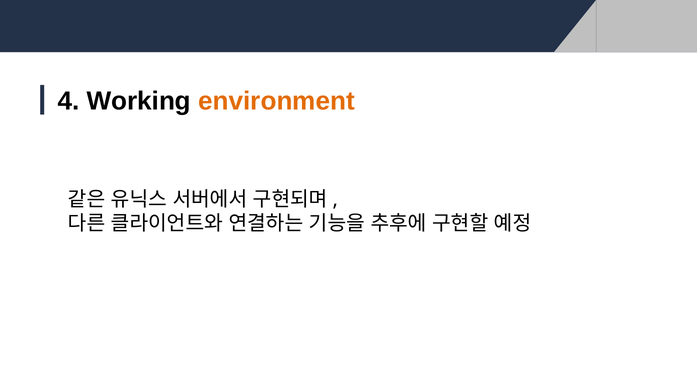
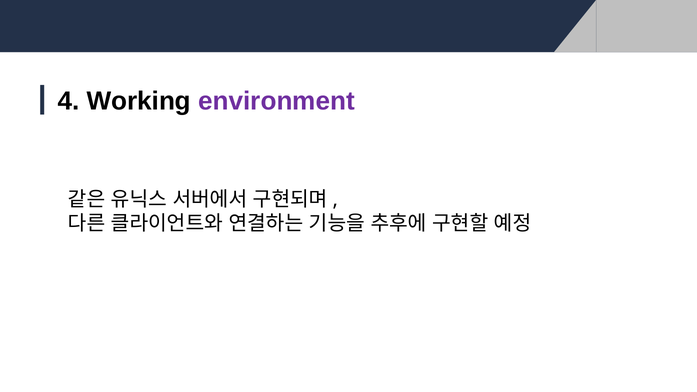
environment colour: orange -> purple
